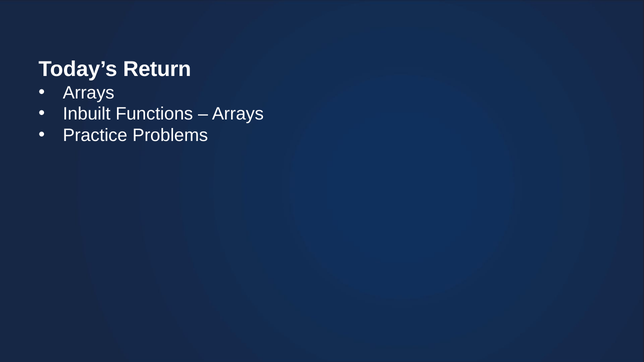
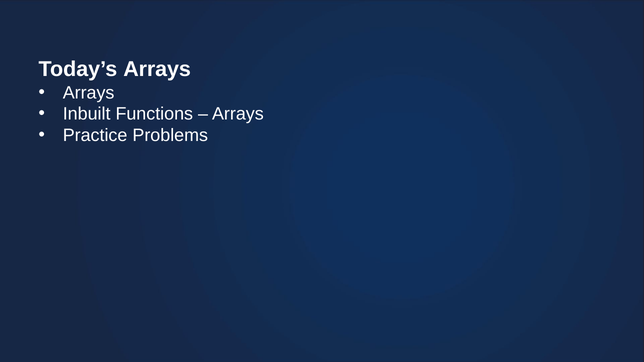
Today’s Return: Return -> Arrays
